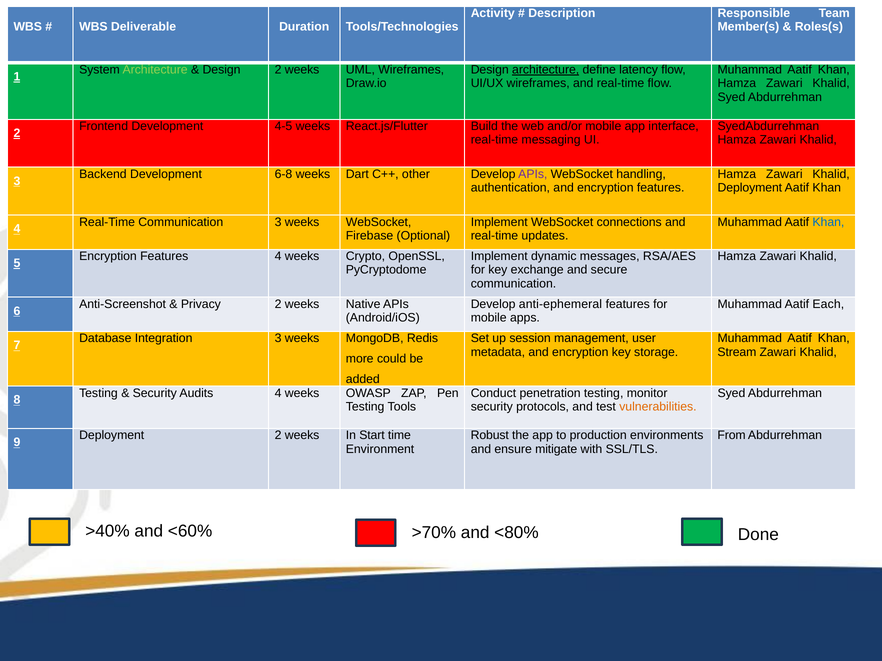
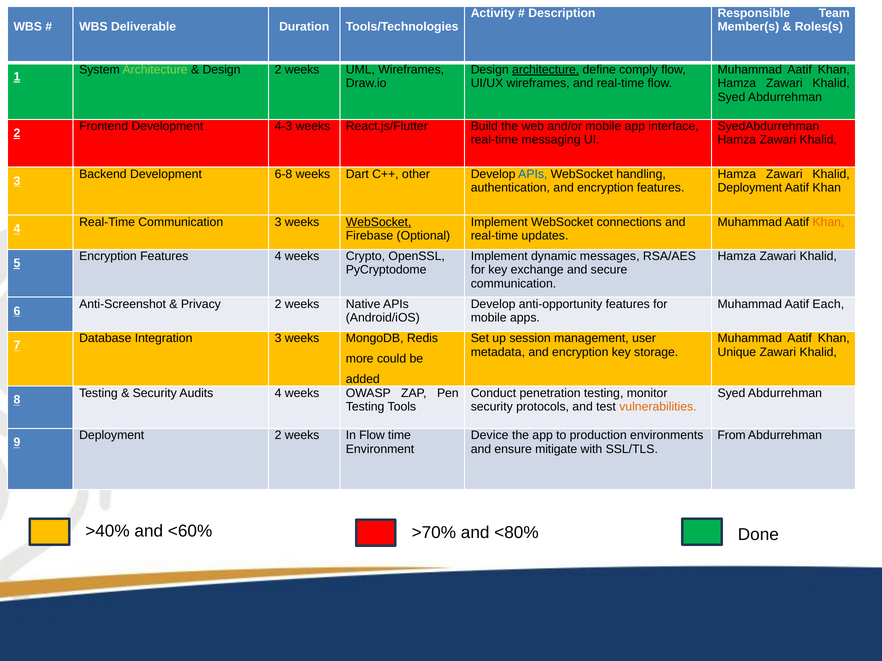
latency: latency -> comply
4-5: 4-5 -> 4-3
APIs at (533, 174) colour: purple -> blue
WebSocket at (379, 222) underline: none -> present
Khan at (828, 222) colour: blue -> orange
anti-ephemeral: anti-ephemeral -> anti-opportunity
Stream: Stream -> Unique
In Start: Start -> Flow
Robust: Robust -> Device
